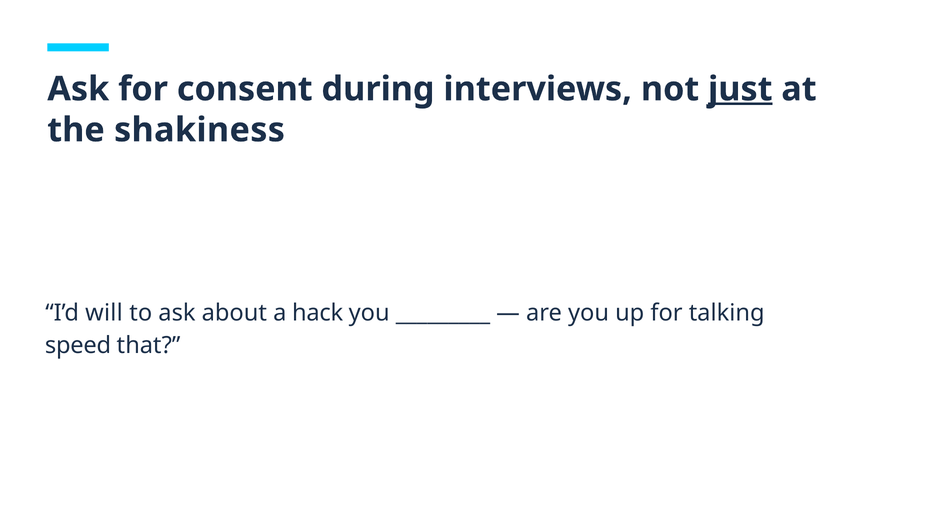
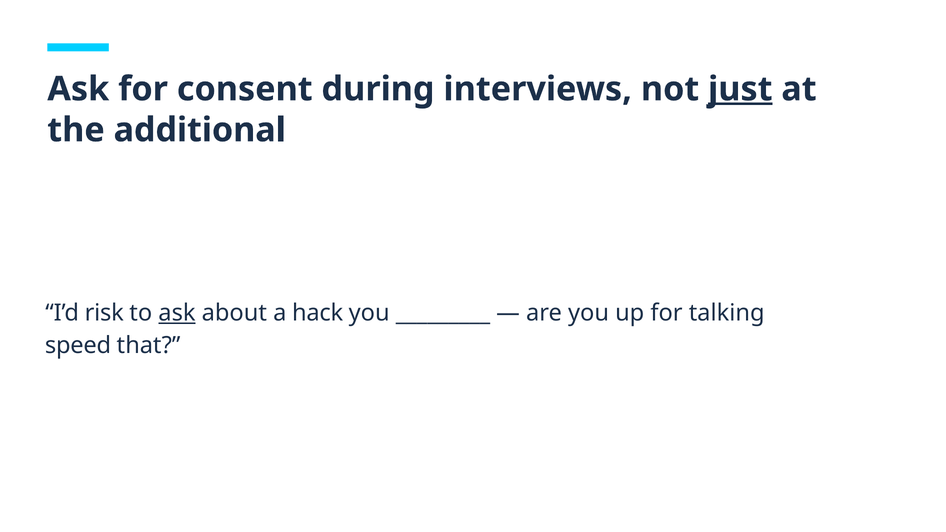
shakiness: shakiness -> additional
will: will -> risk
ask at (177, 313) underline: none -> present
